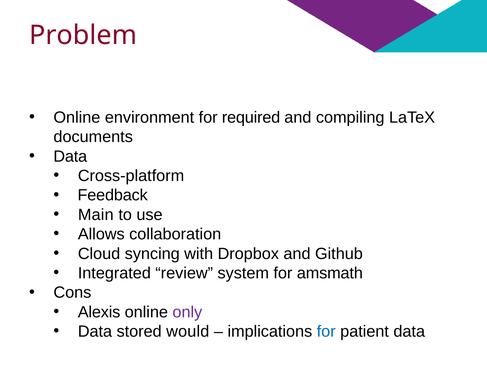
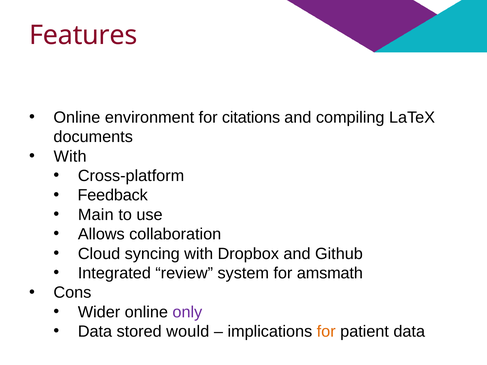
Problem: Problem -> Features
required: required -> citations
Data at (70, 156): Data -> With
Alexis: Alexis -> Wider
for at (326, 332) colour: blue -> orange
